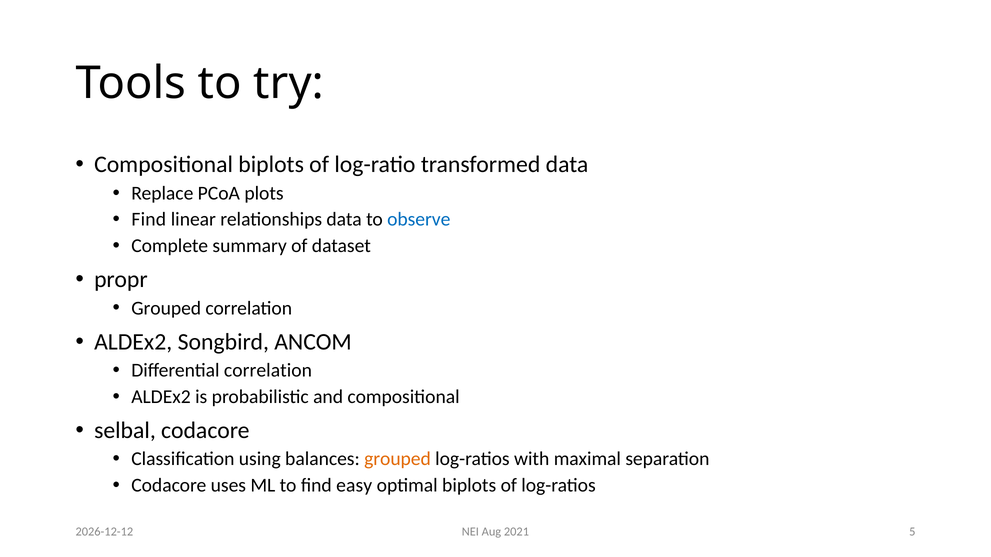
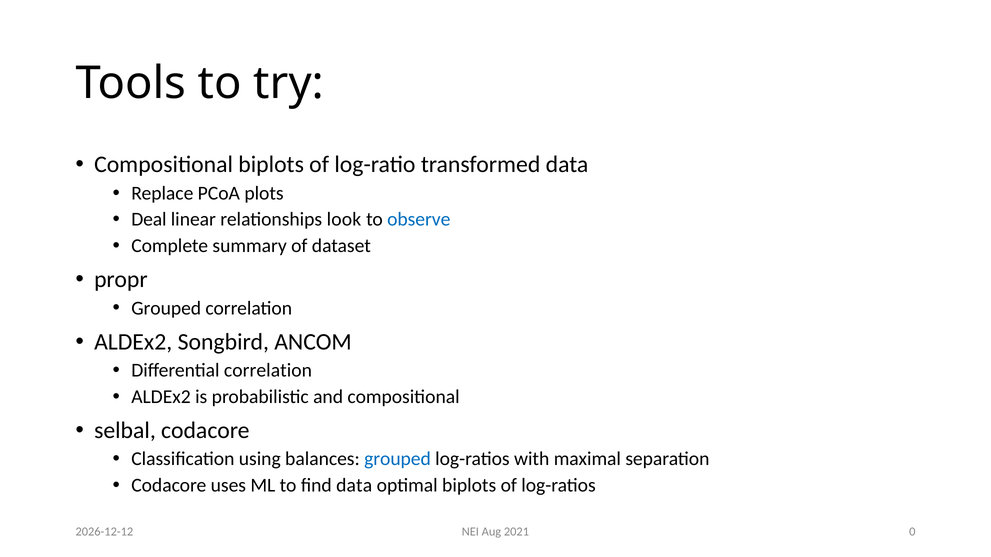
Find at (149, 220): Find -> Deal
relationships data: data -> look
grouped at (398, 459) colour: orange -> blue
find easy: easy -> data
5: 5 -> 0
